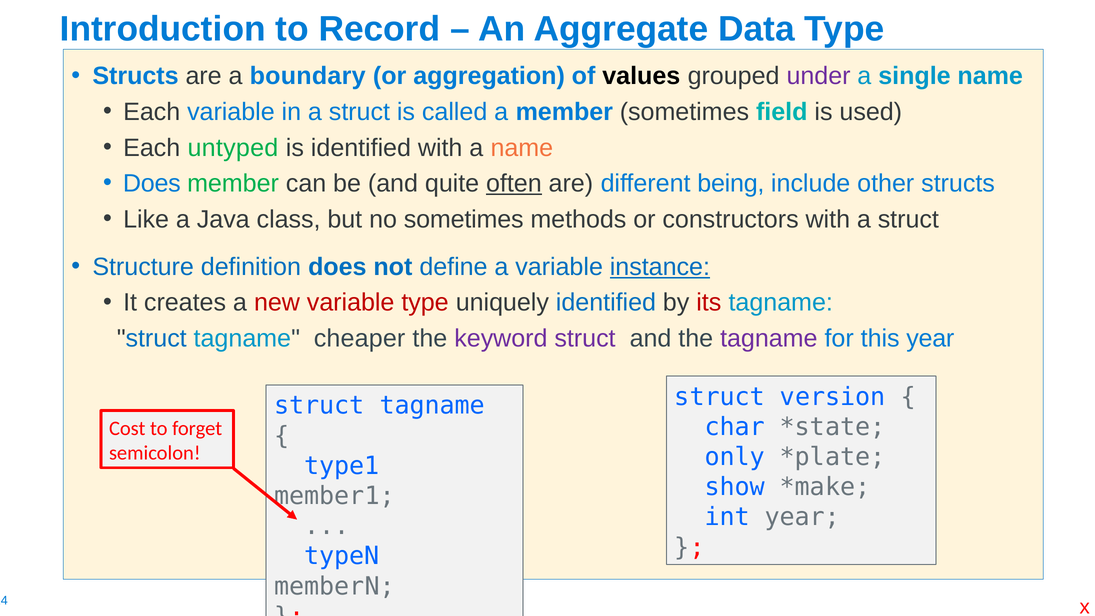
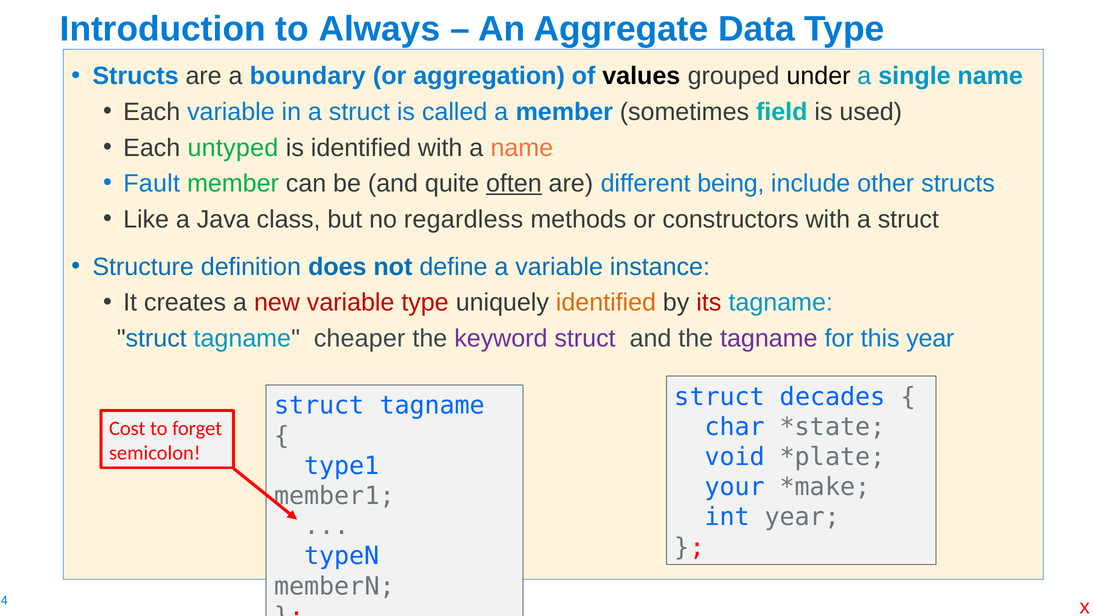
Record: Record -> Always
under colour: purple -> black
Does at (152, 184): Does -> Fault
no sometimes: sometimes -> regardless
instance underline: present -> none
identified at (606, 303) colour: blue -> orange
version: version -> decades
only: only -> void
show: show -> your
